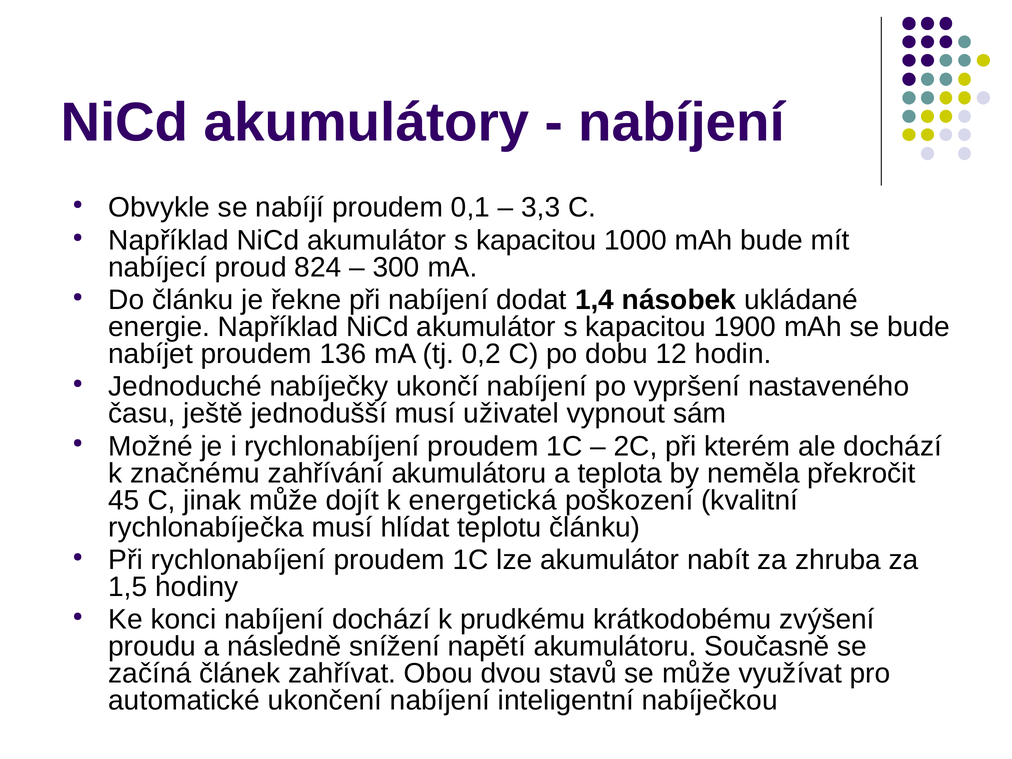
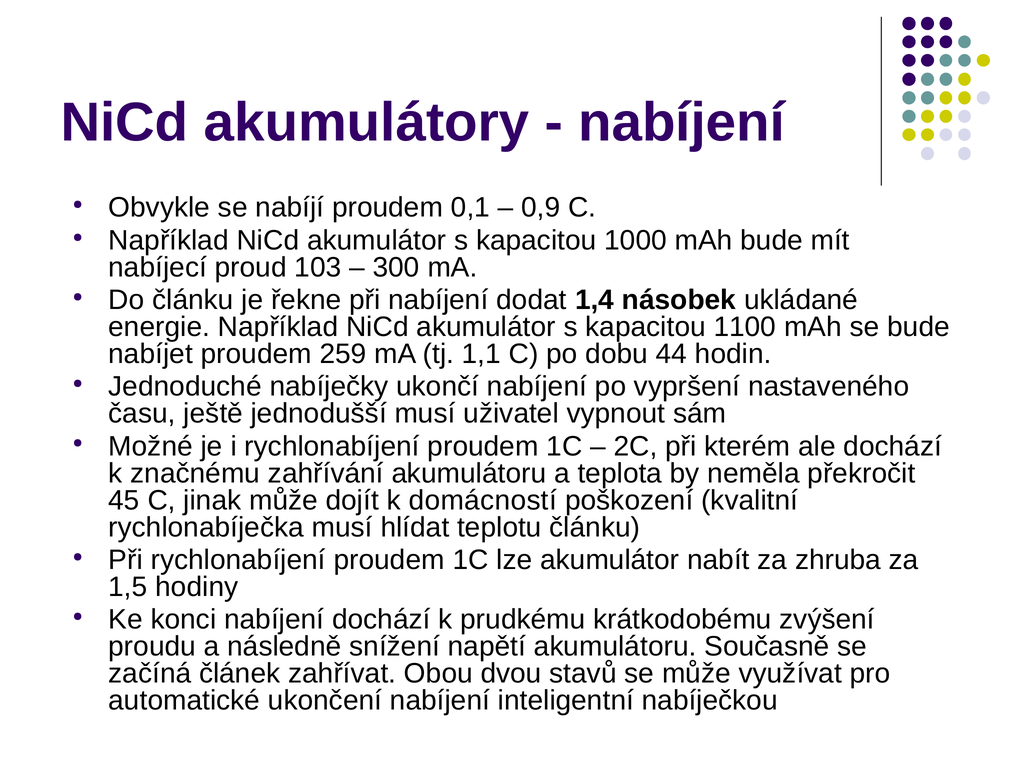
3,3: 3,3 -> 0,9
824: 824 -> 103
1900: 1900 -> 1100
136: 136 -> 259
0,2: 0,2 -> 1,1
12: 12 -> 44
energetická: energetická -> domácností
